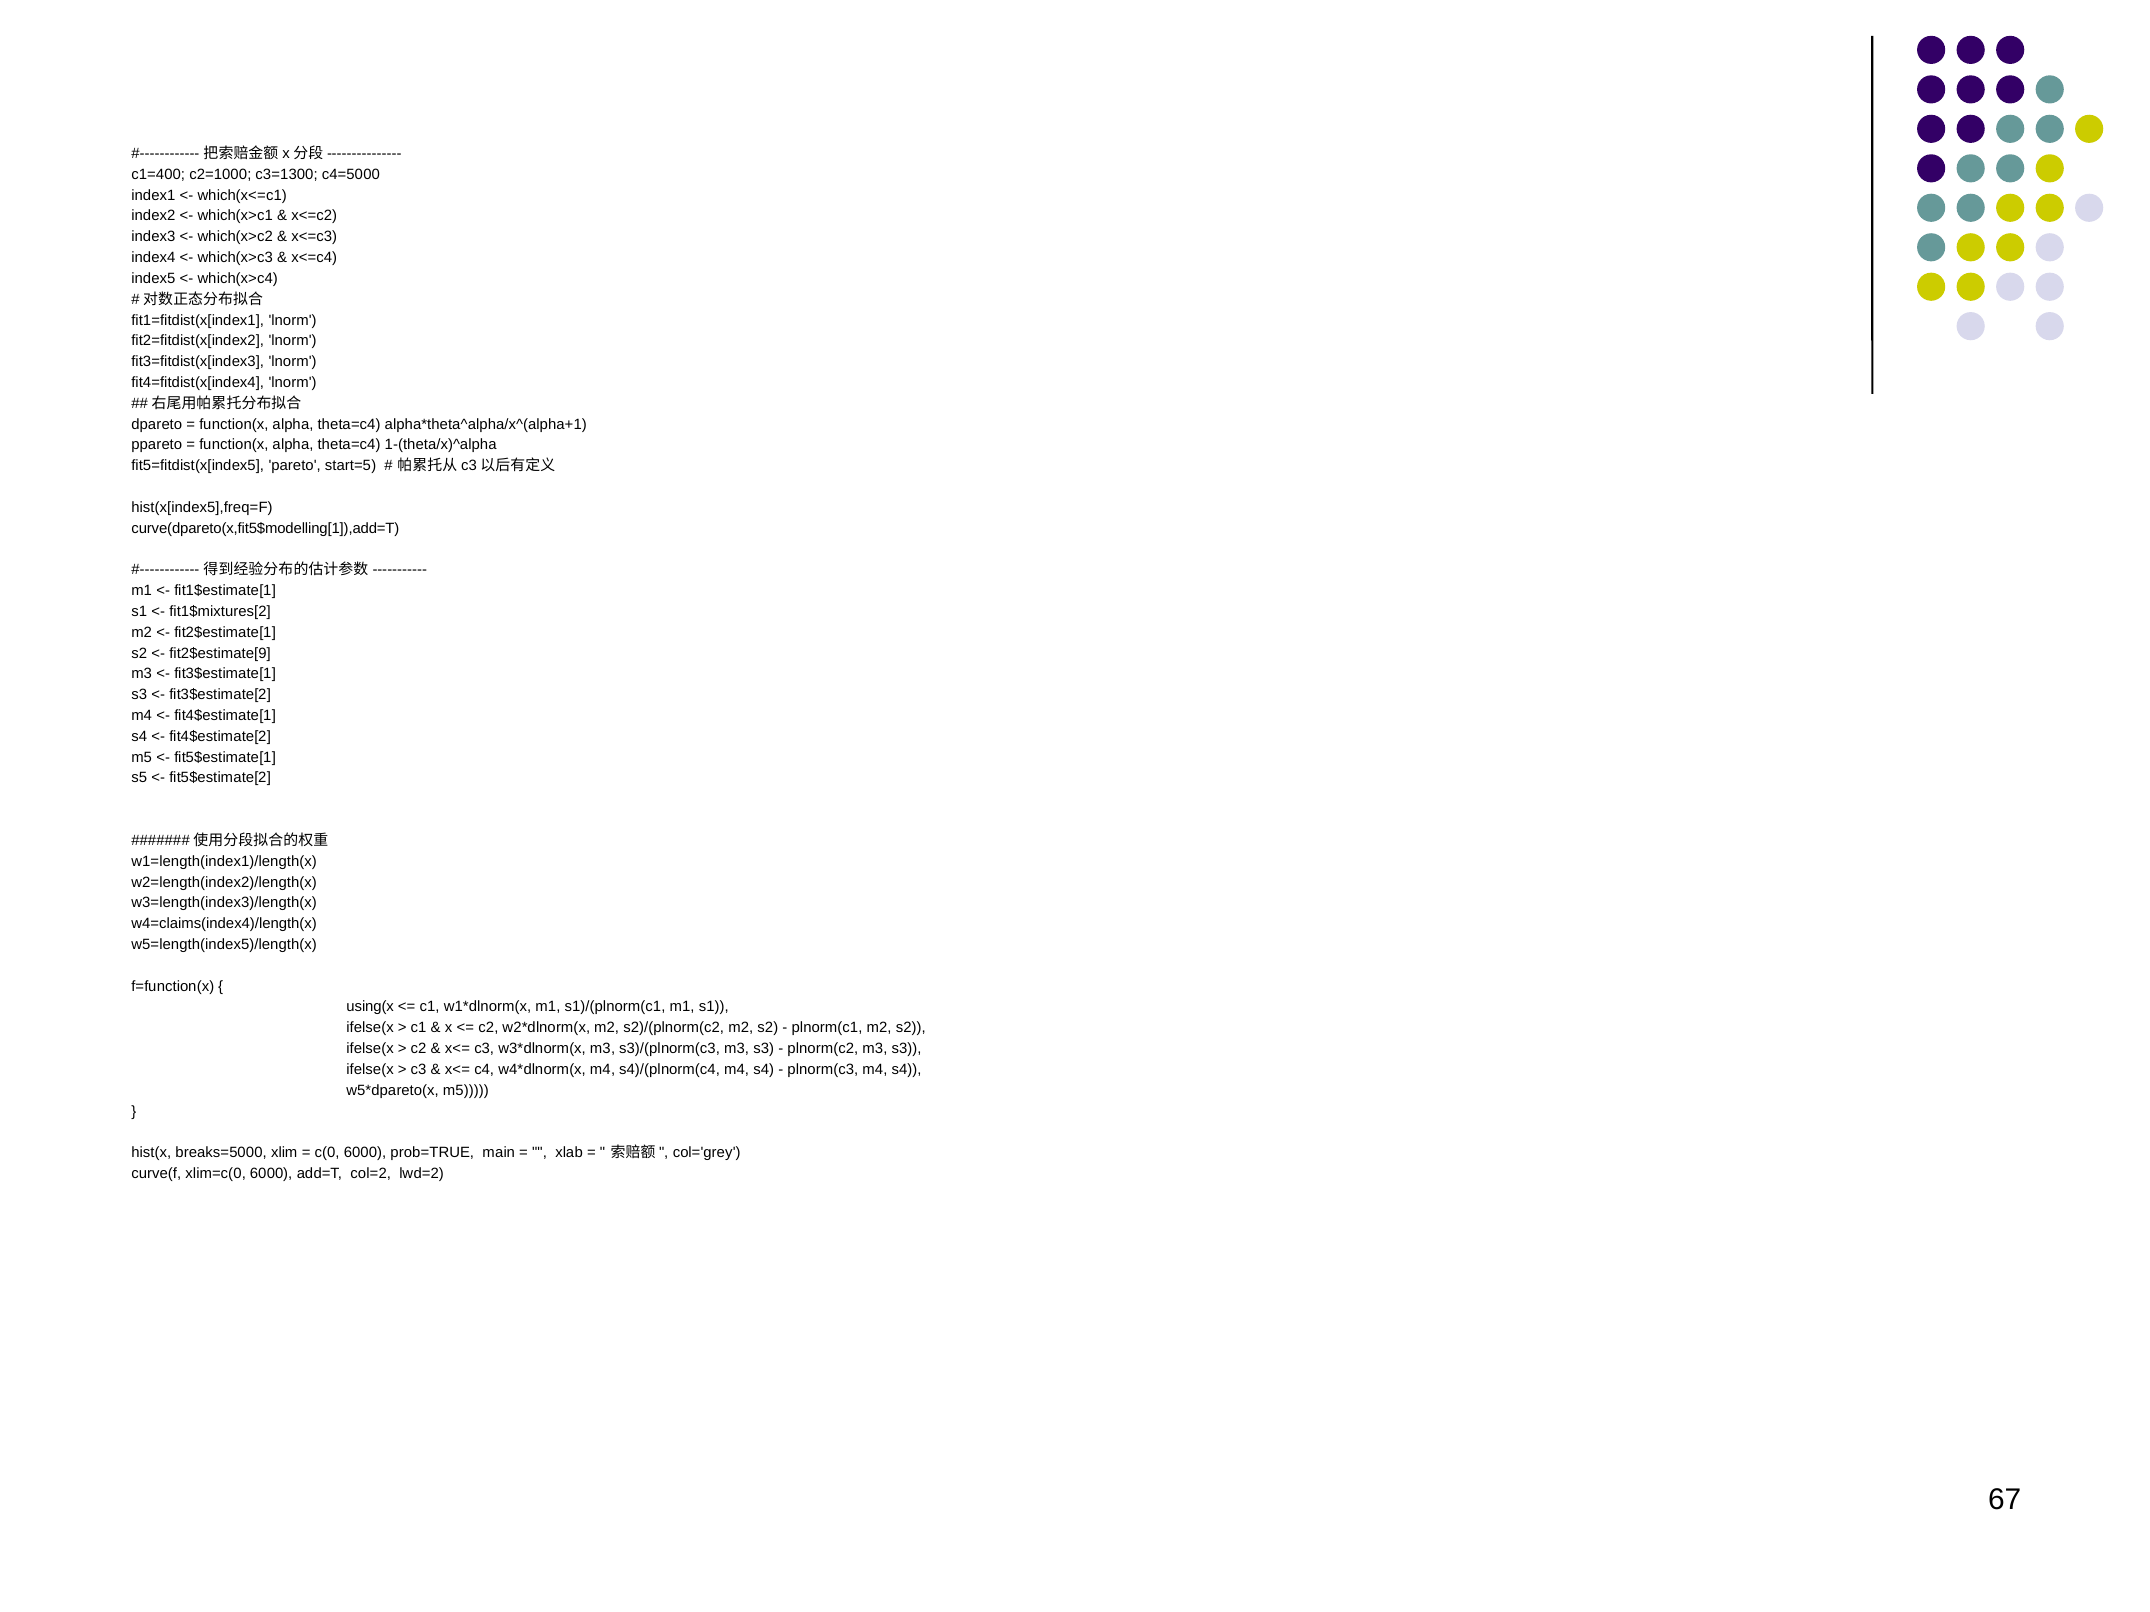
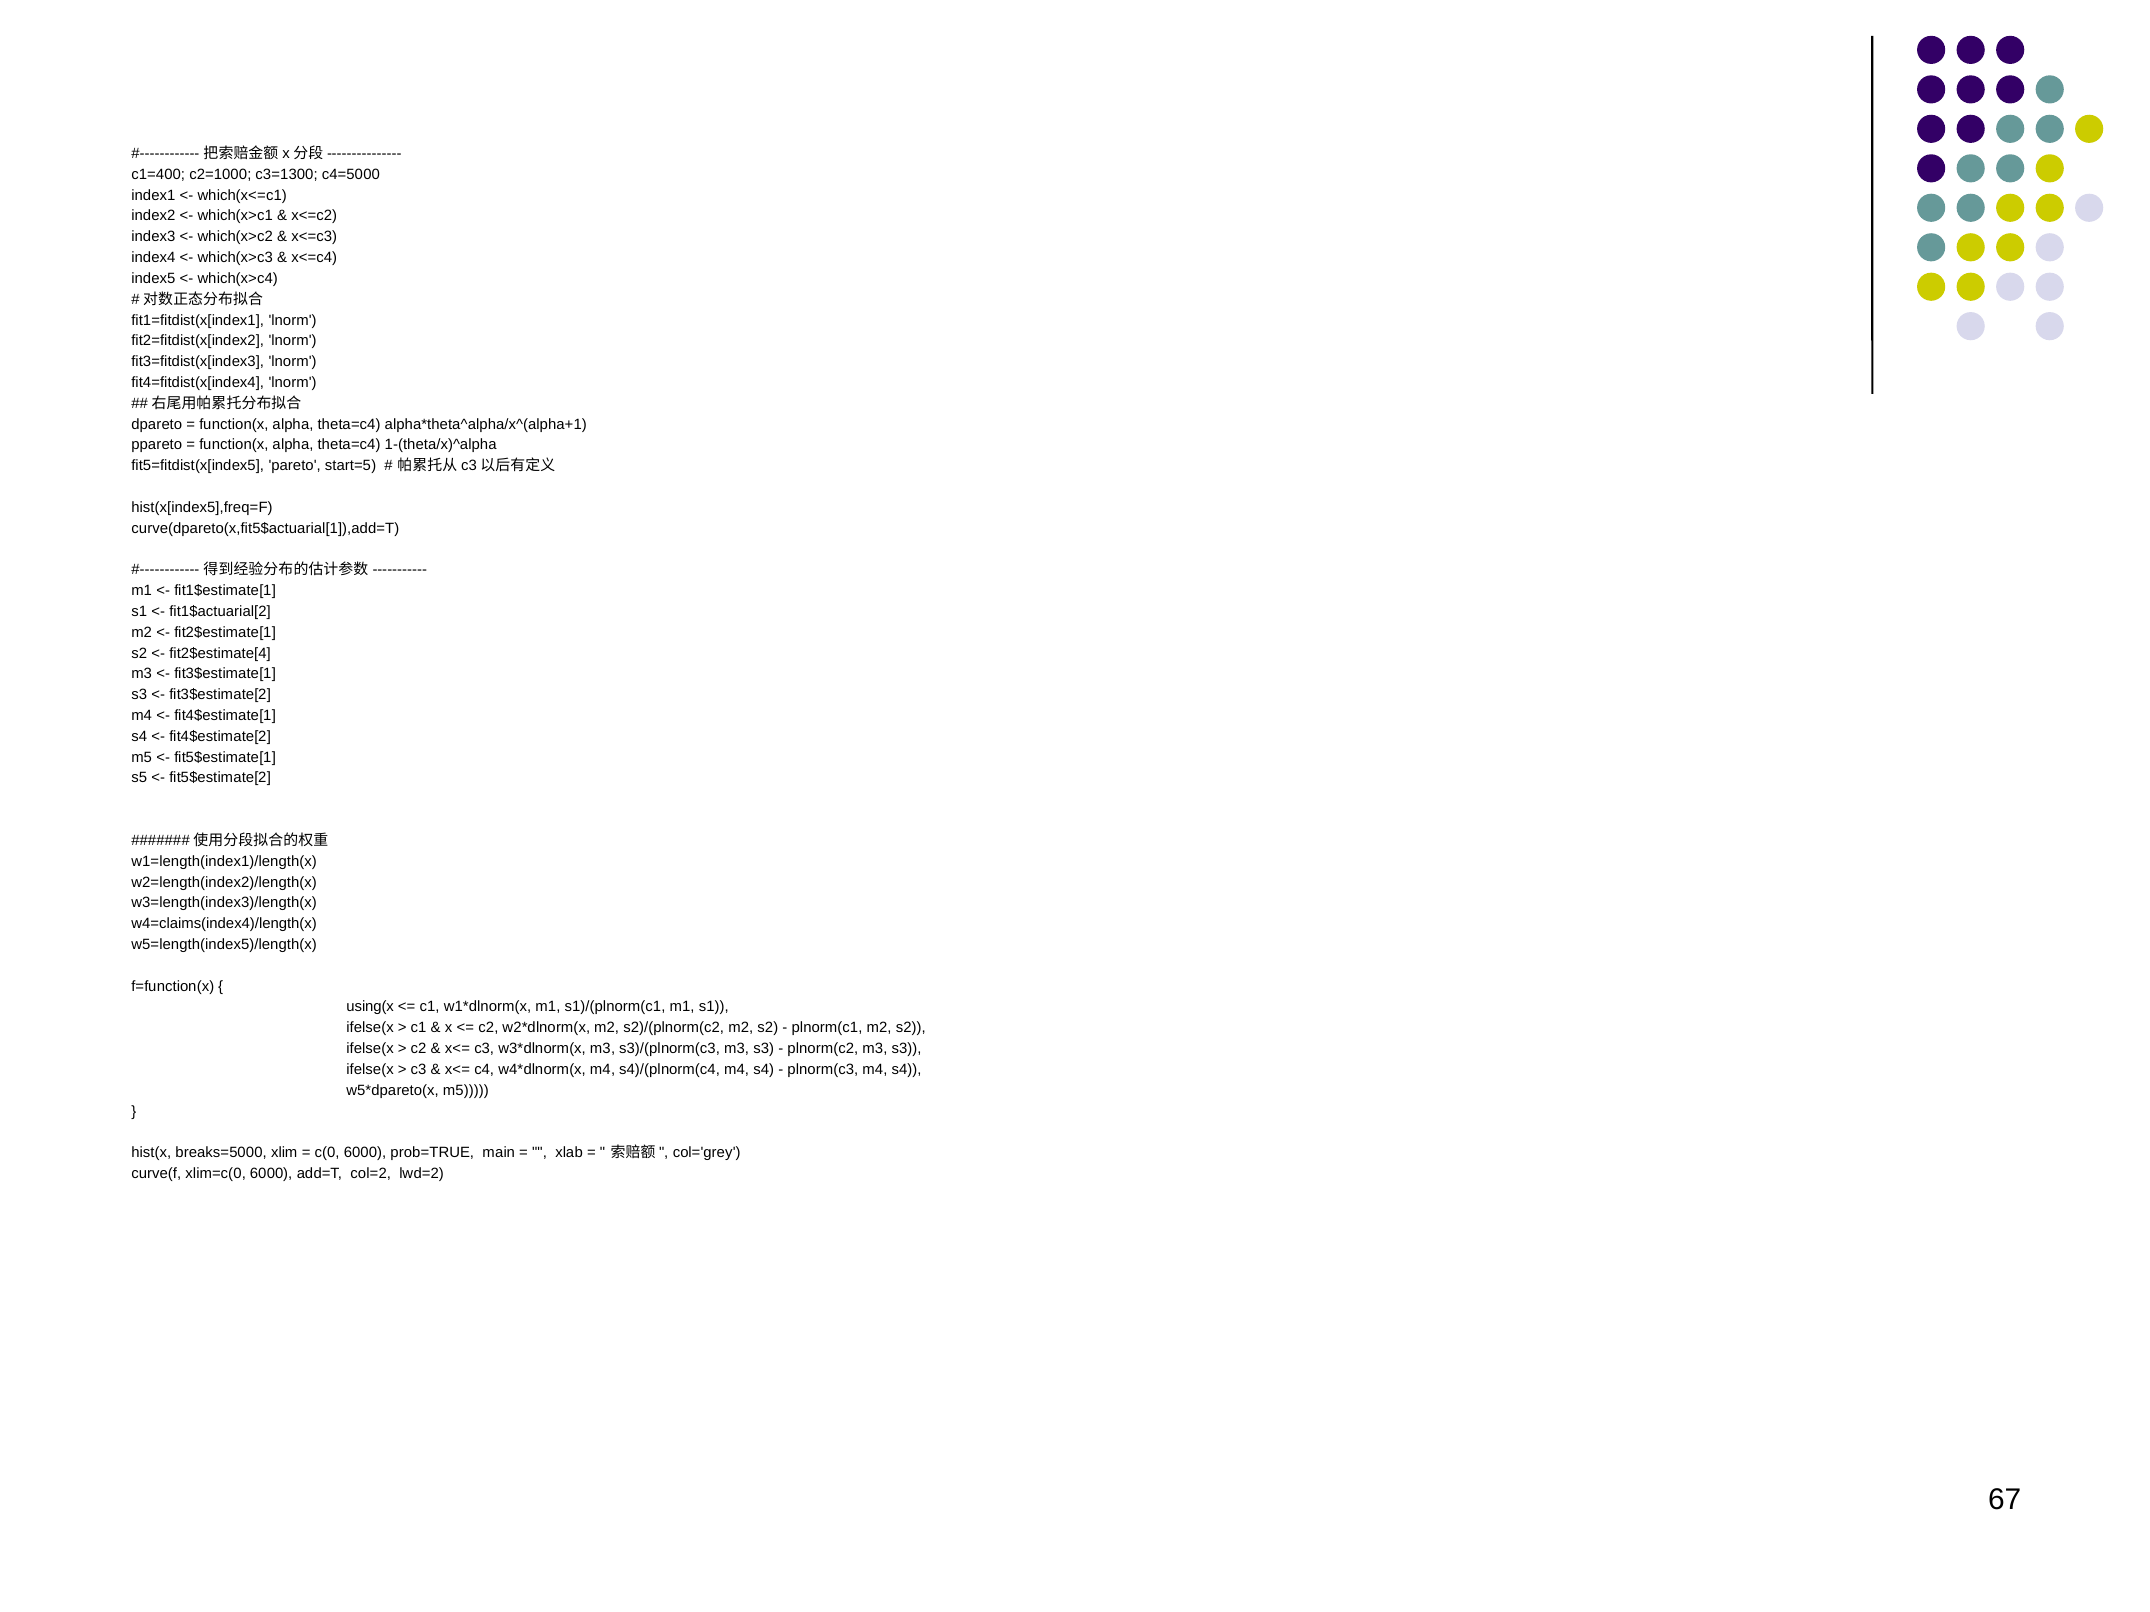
curve(dpareto(x,fit5$modelling[1]),add=T: curve(dpareto(x,fit5$modelling[1]),add=T -> curve(dpareto(x,fit5$actuarial[1]),add=T
fit1$mixtures[2: fit1$mixtures[2 -> fit1$actuarial[2
fit2$estimate[9: fit2$estimate[9 -> fit2$estimate[4
